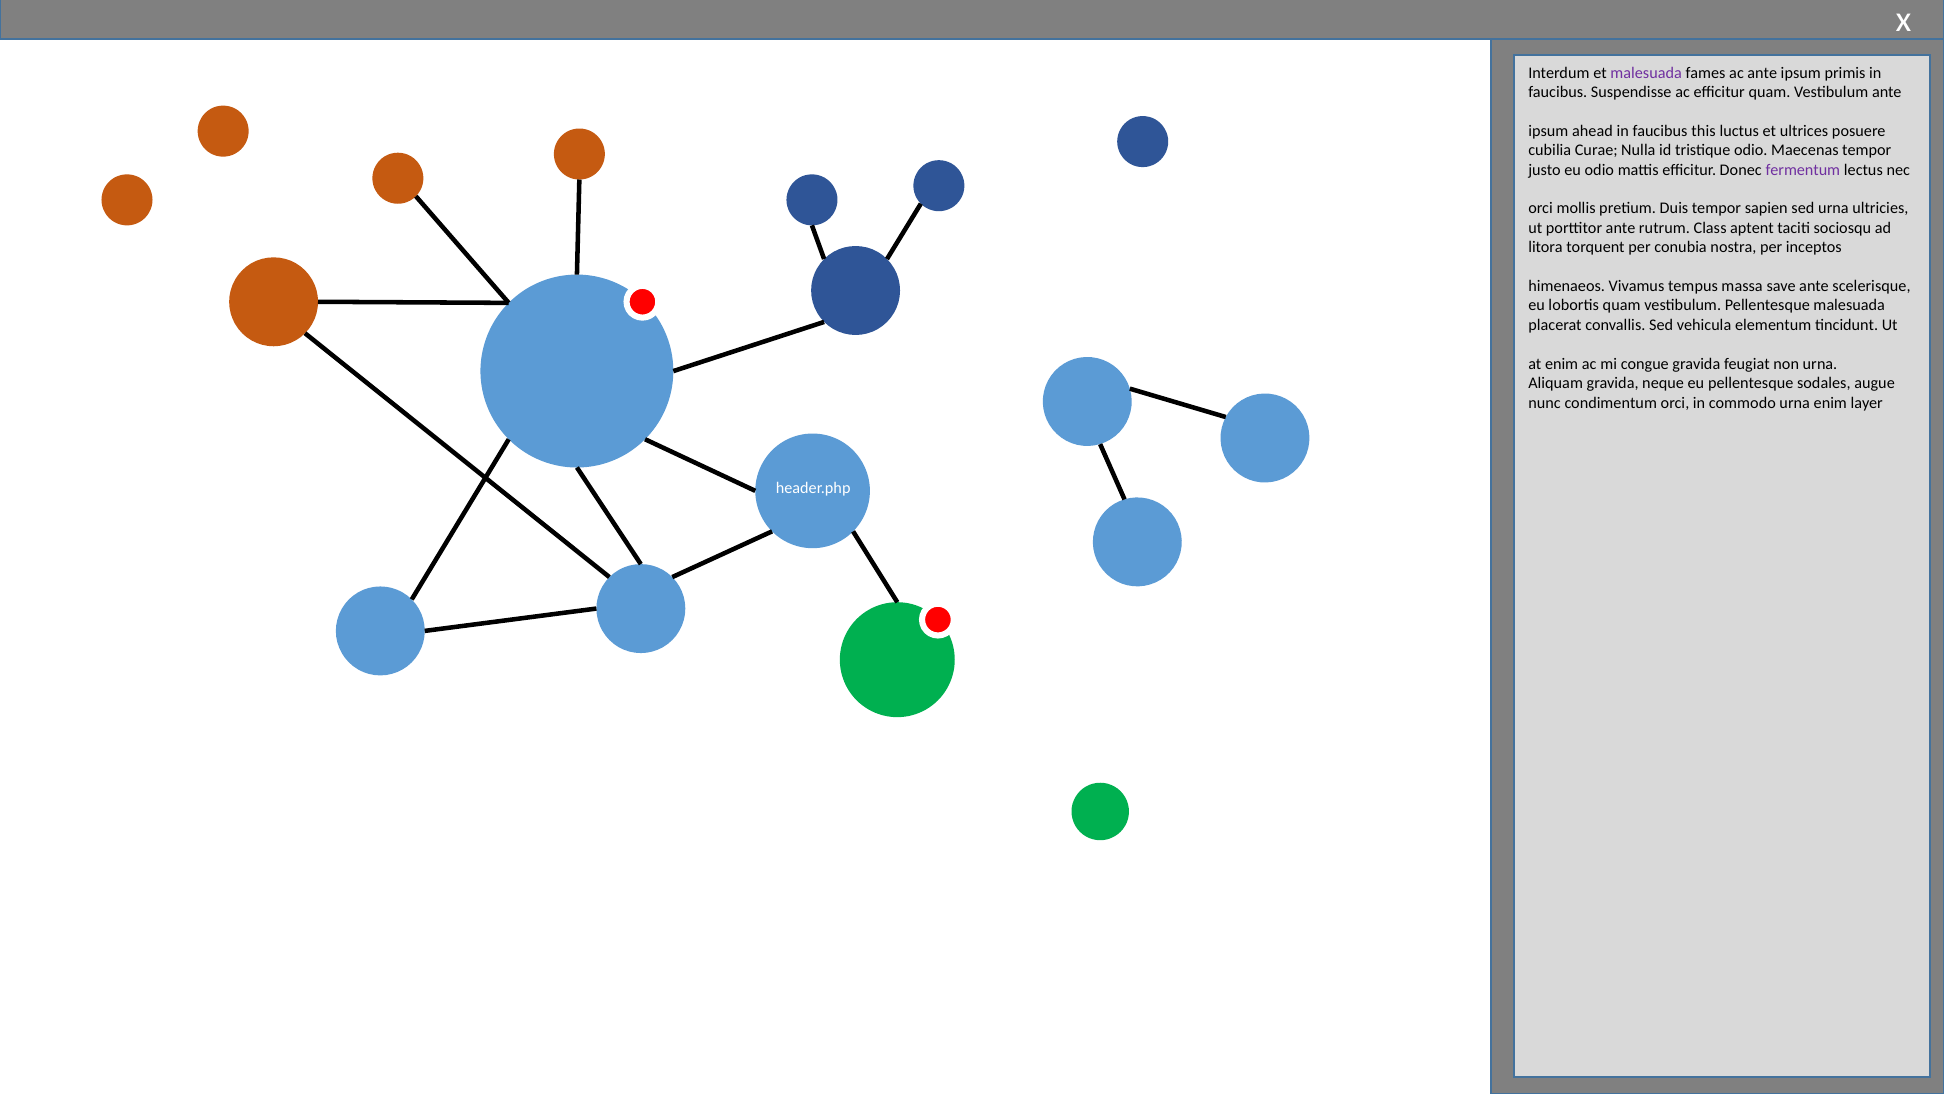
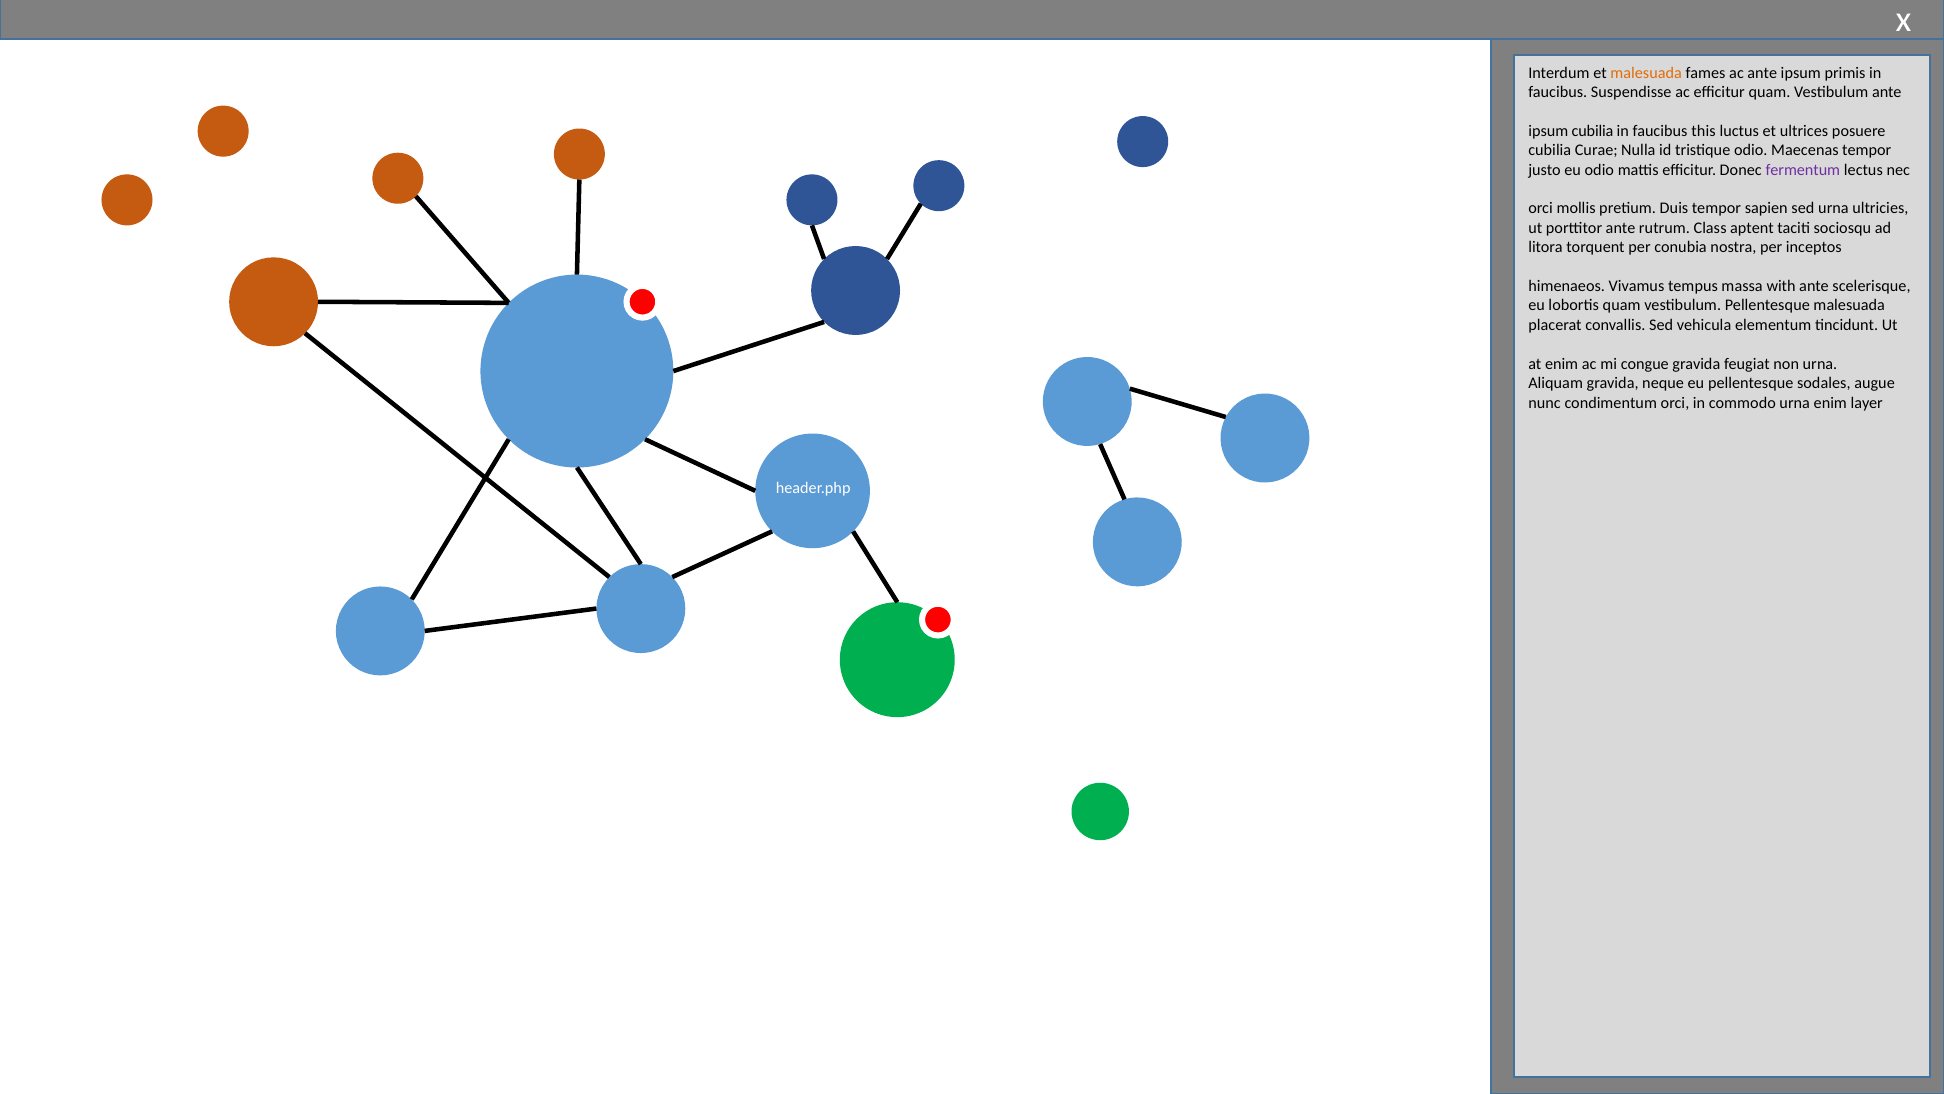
malesuada at (1646, 73) colour: purple -> orange
ipsum ahead: ahead -> cubilia
save: save -> with
